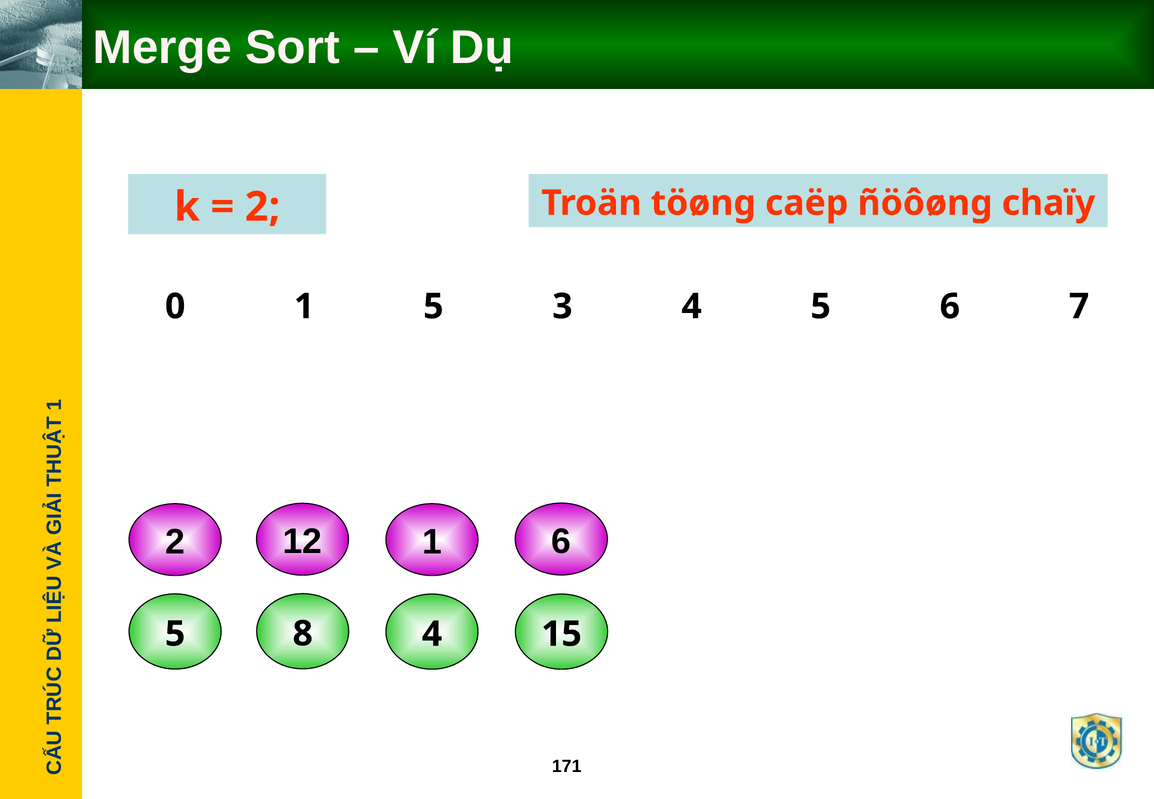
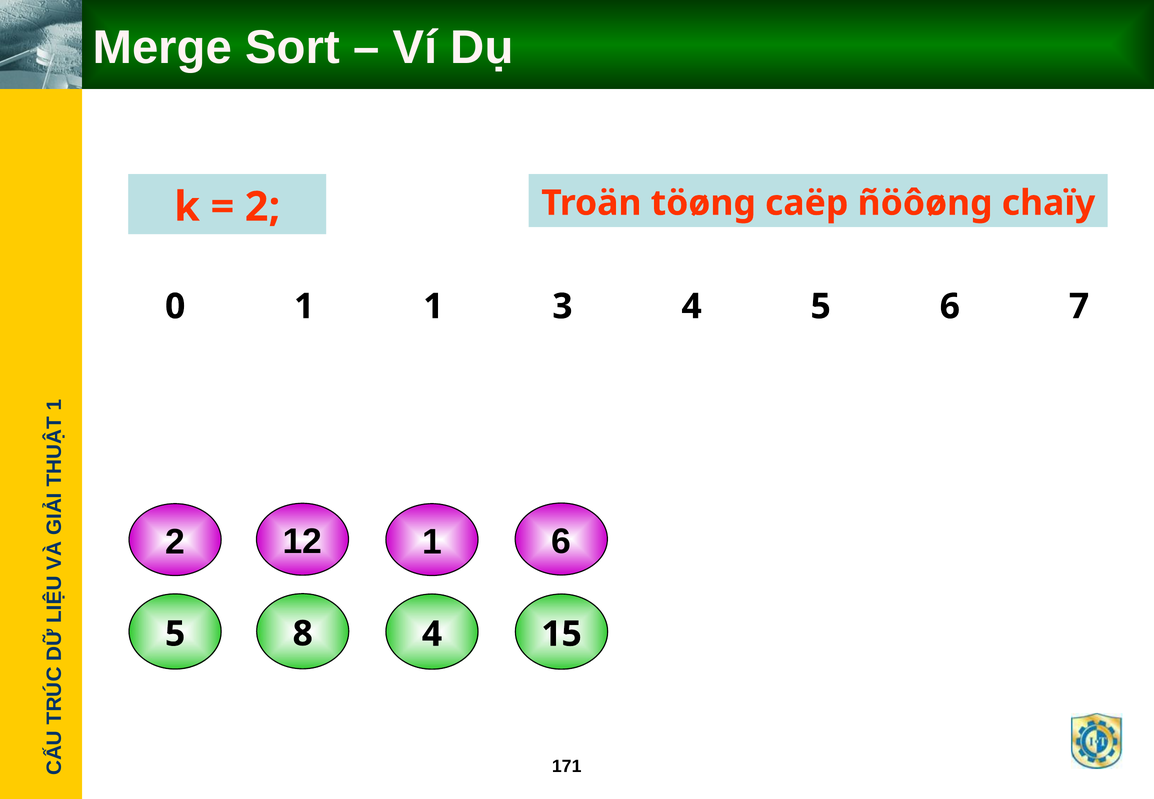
1 5: 5 -> 1
